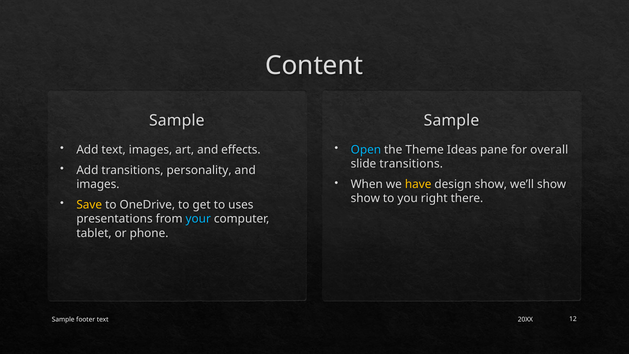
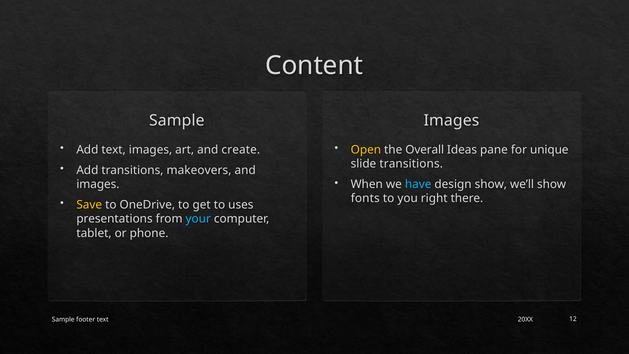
Sample at (451, 121): Sample -> Images
effects: effects -> create
Open colour: light blue -> yellow
Theme: Theme -> Overall
overall: overall -> unique
personality: personality -> makeovers
have colour: yellow -> light blue
show at (365, 198): show -> fonts
